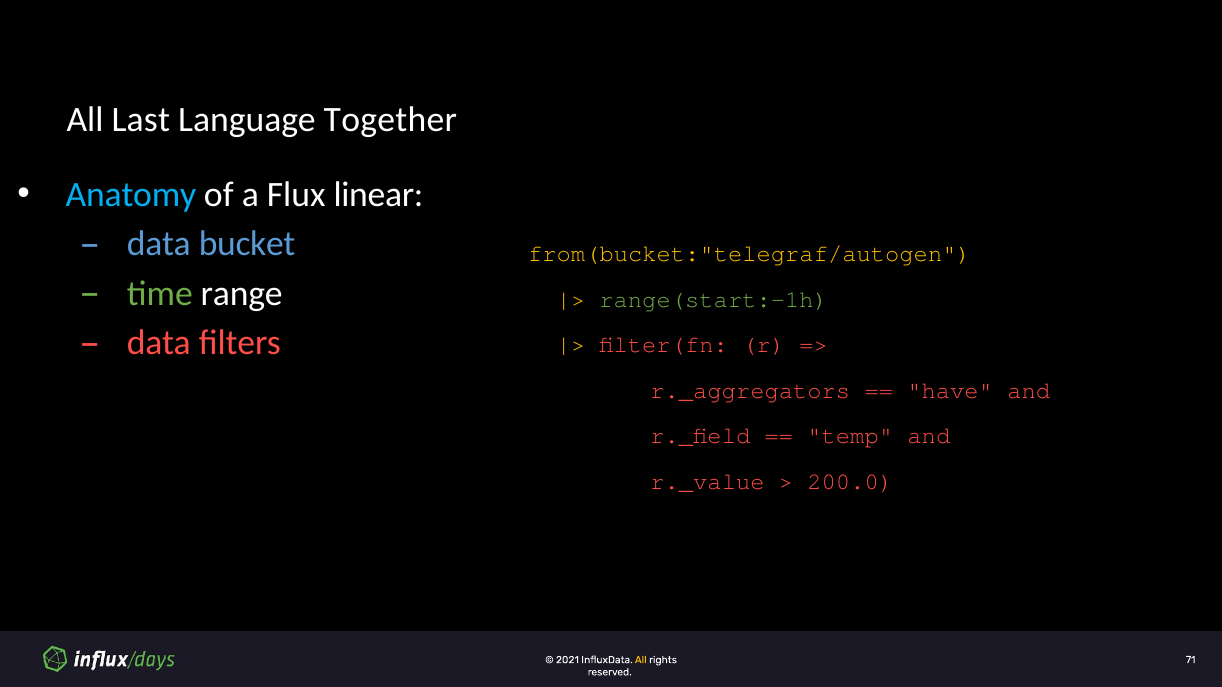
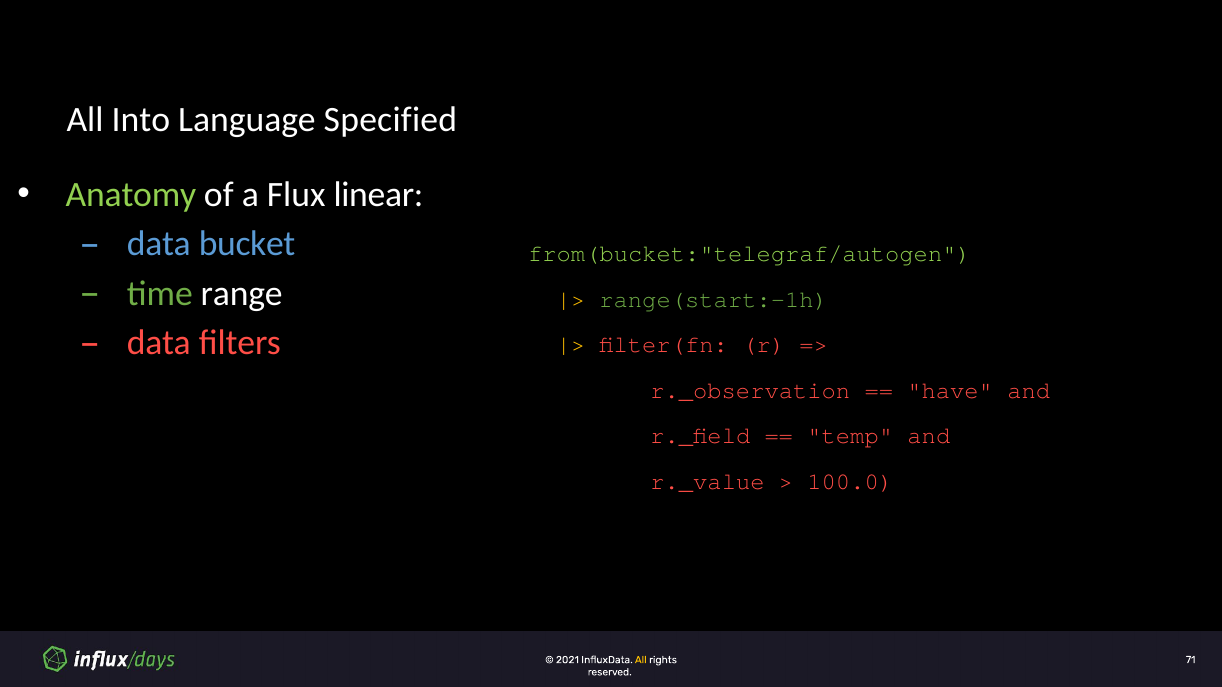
Last: Last -> Into
Together: Together -> Specified
Anatomy colour: light blue -> light green
from(bucket:"telegraf/autogen colour: yellow -> light green
r._aggregators: r._aggregators -> r._observation
200.0: 200.0 -> 100.0
